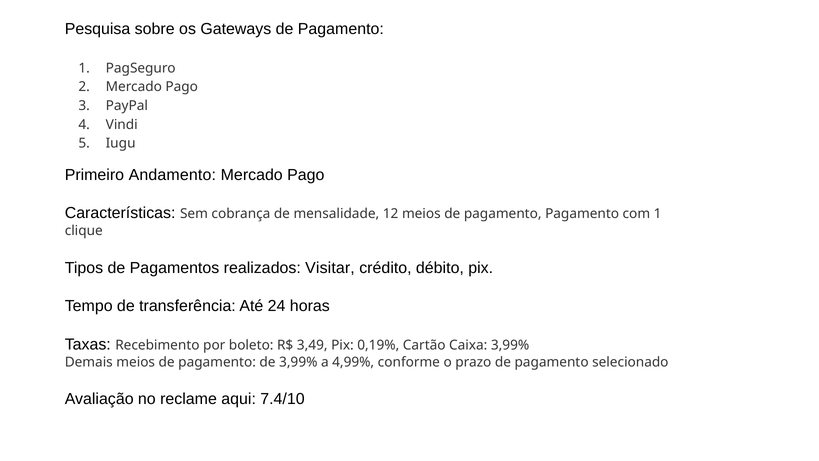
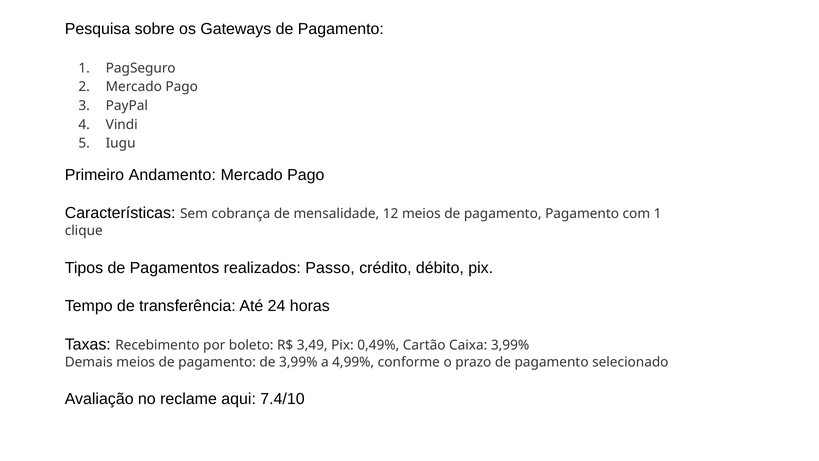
Visitar: Visitar -> Passo
0,19%: 0,19% -> 0,49%
